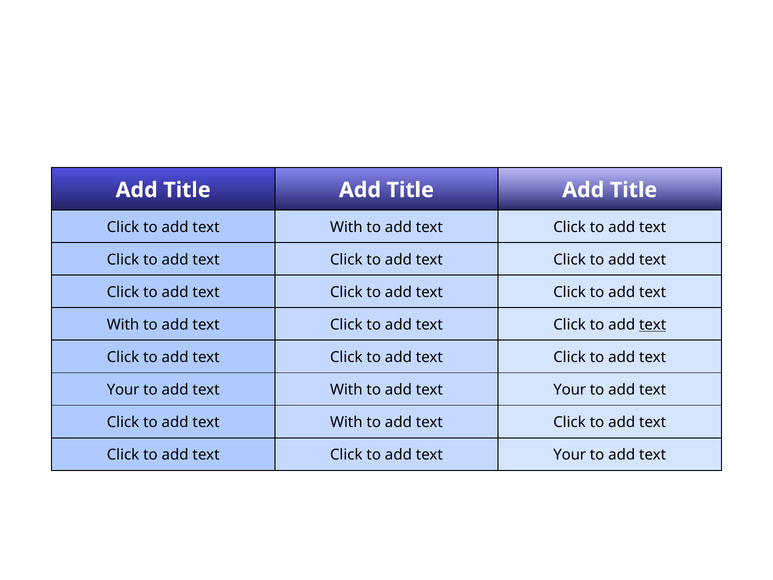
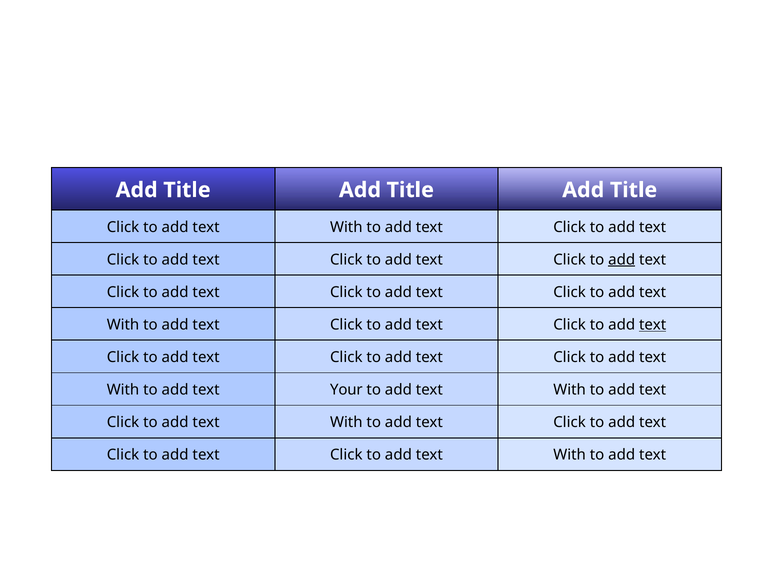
add at (622, 260) underline: none -> present
Your at (123, 390): Your -> With
With at (346, 390): With -> Your
Your at (570, 390): Your -> With
Your at (570, 455): Your -> With
